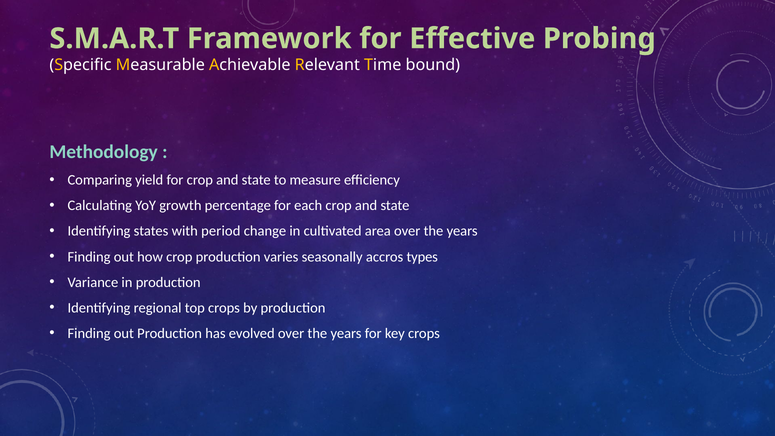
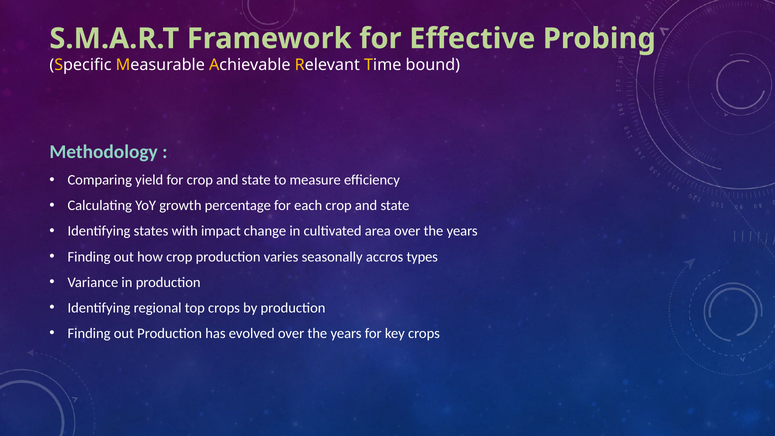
period: period -> impact
